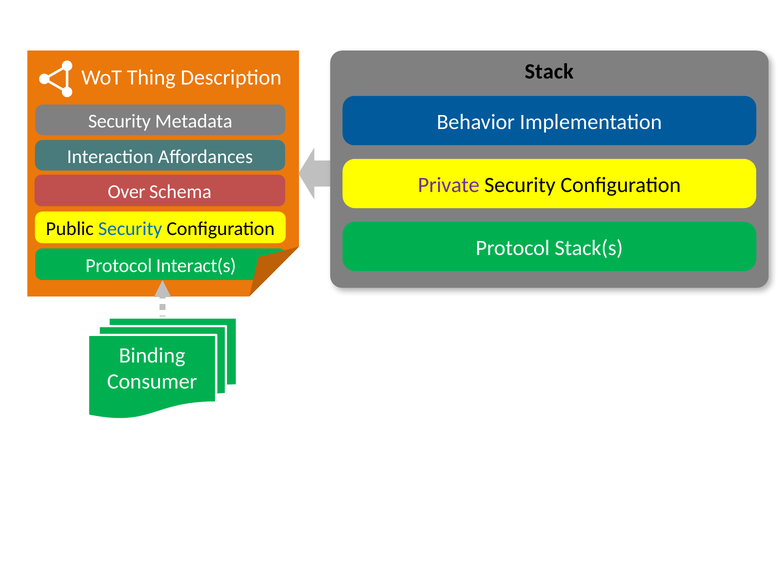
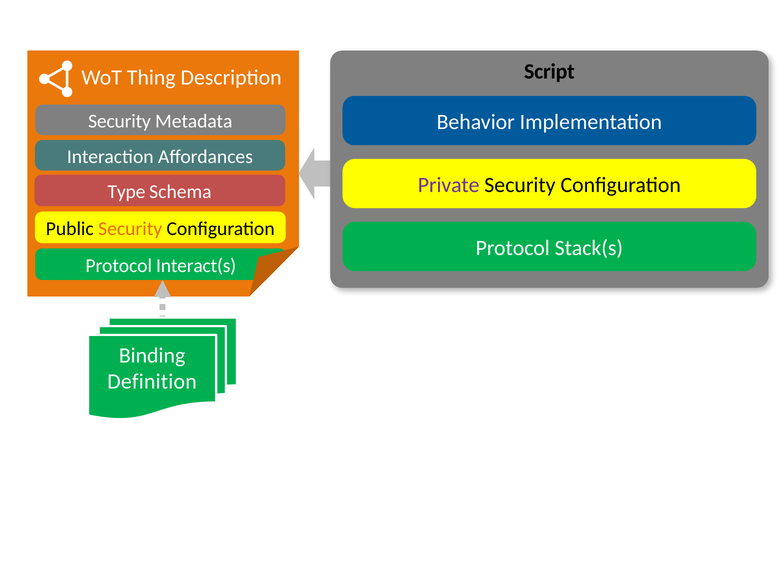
Stack: Stack -> Script
Over: Over -> Type
Security at (130, 229) colour: blue -> orange
Consumer: Consumer -> Definition
